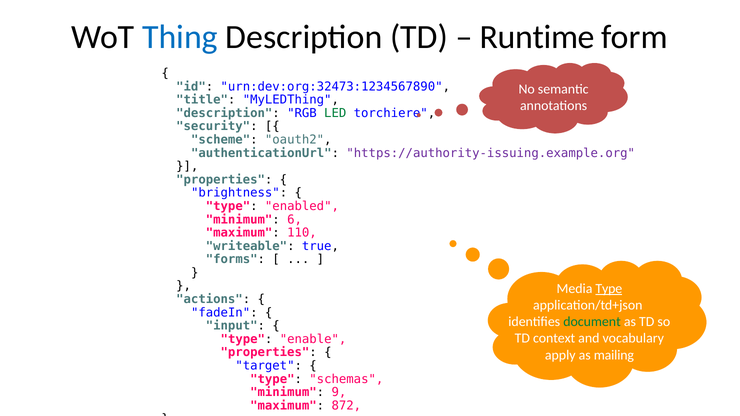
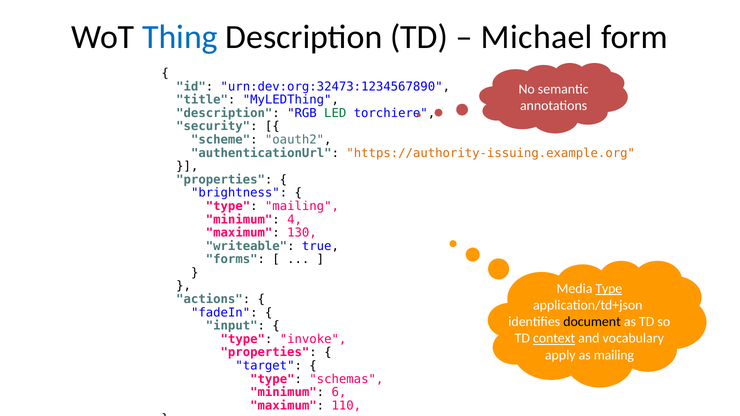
Runtime: Runtime -> Michael
https://authority-issuing.example.org colour: purple -> orange
type enabled: enabled -> mailing
6: 6 -> 4
110: 110 -> 130
document colour: green -> black
context underline: none -> present
enable: enable -> invoke
9: 9 -> 6
872: 872 -> 110
